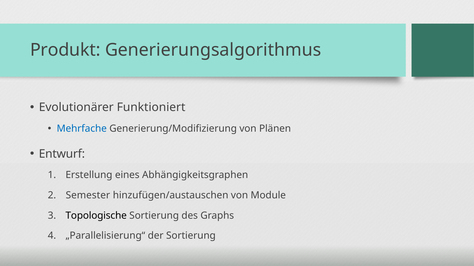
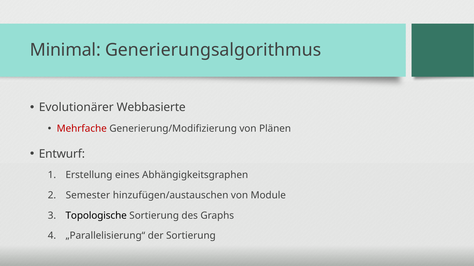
Produkt: Produkt -> Minimal
Funktioniert: Funktioniert -> Webbasierte
Mehrfache colour: blue -> red
